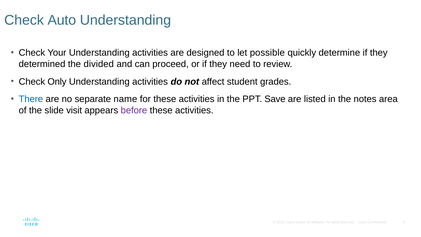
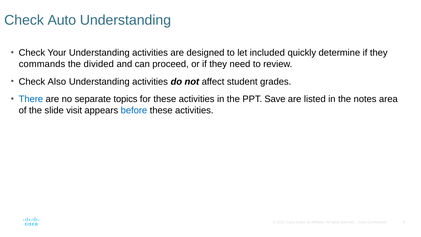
possible: possible -> included
determined: determined -> commands
Only: Only -> Also
name: name -> topics
before colour: purple -> blue
